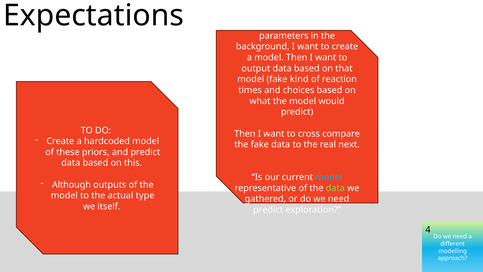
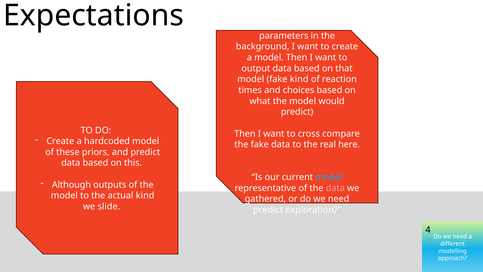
real next: next -> here
data at (335, 188) colour: light green -> pink
actual type: type -> kind
itself: itself -> slide
